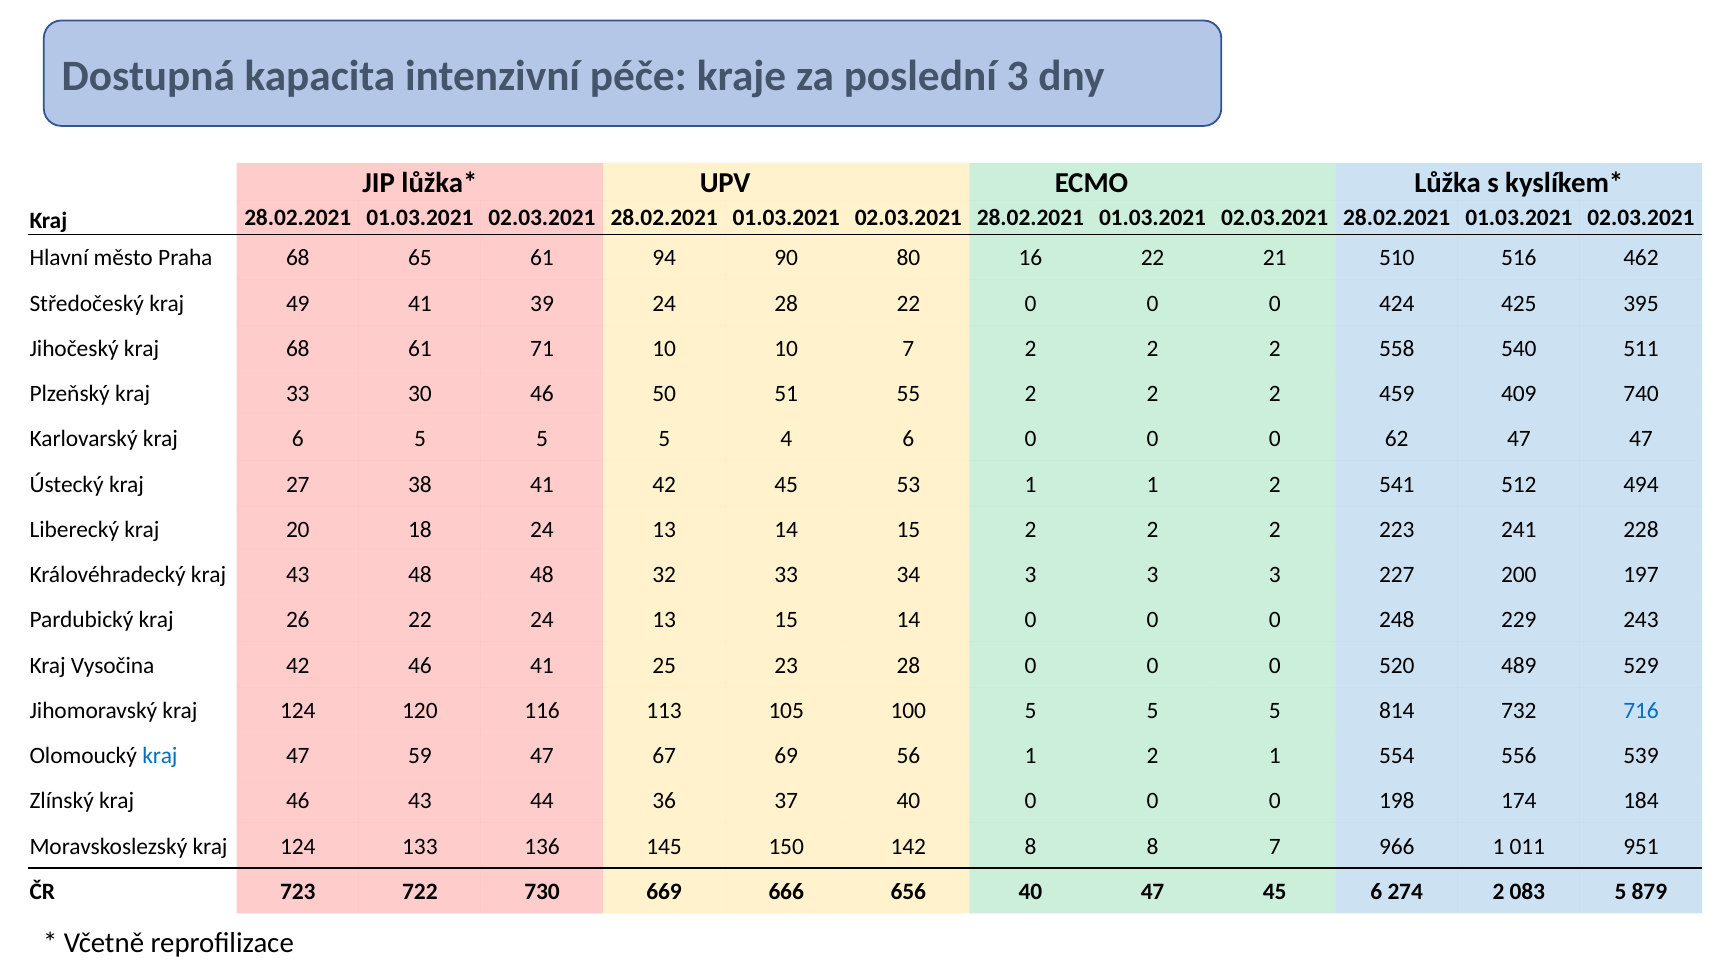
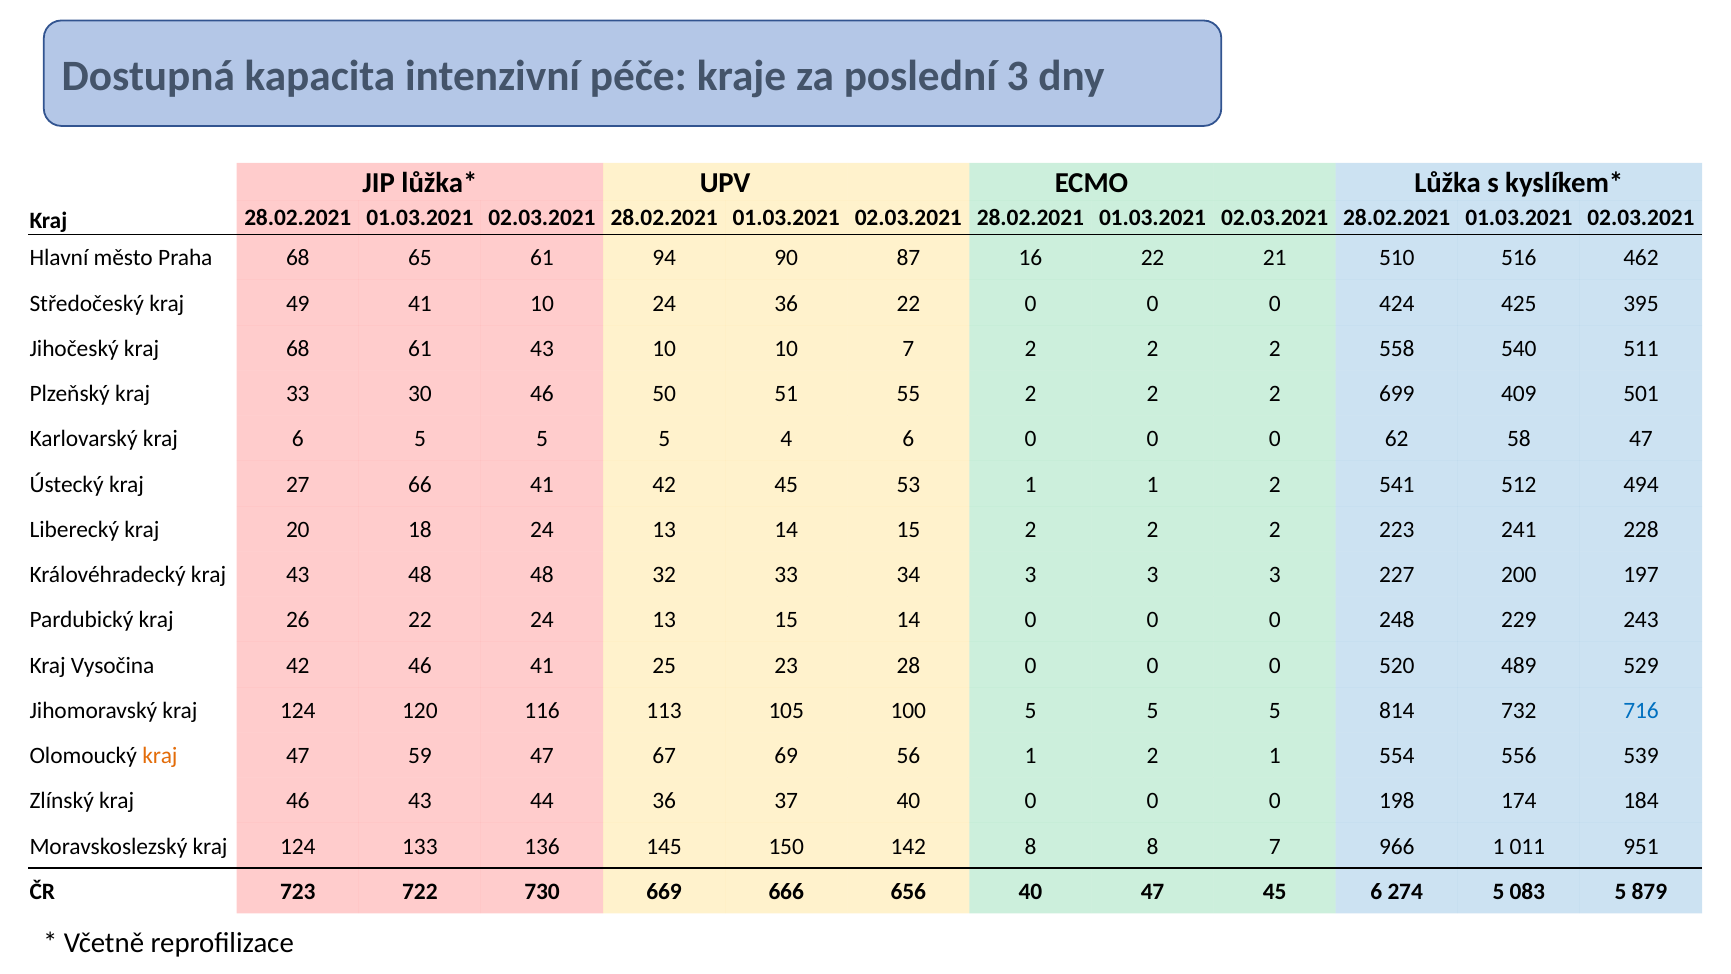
80: 80 -> 87
41 39: 39 -> 10
24 28: 28 -> 36
61 71: 71 -> 43
459: 459 -> 699
740: 740 -> 501
62 47: 47 -> 58
38: 38 -> 66
kraj at (160, 756) colour: blue -> orange
274 2: 2 -> 5
